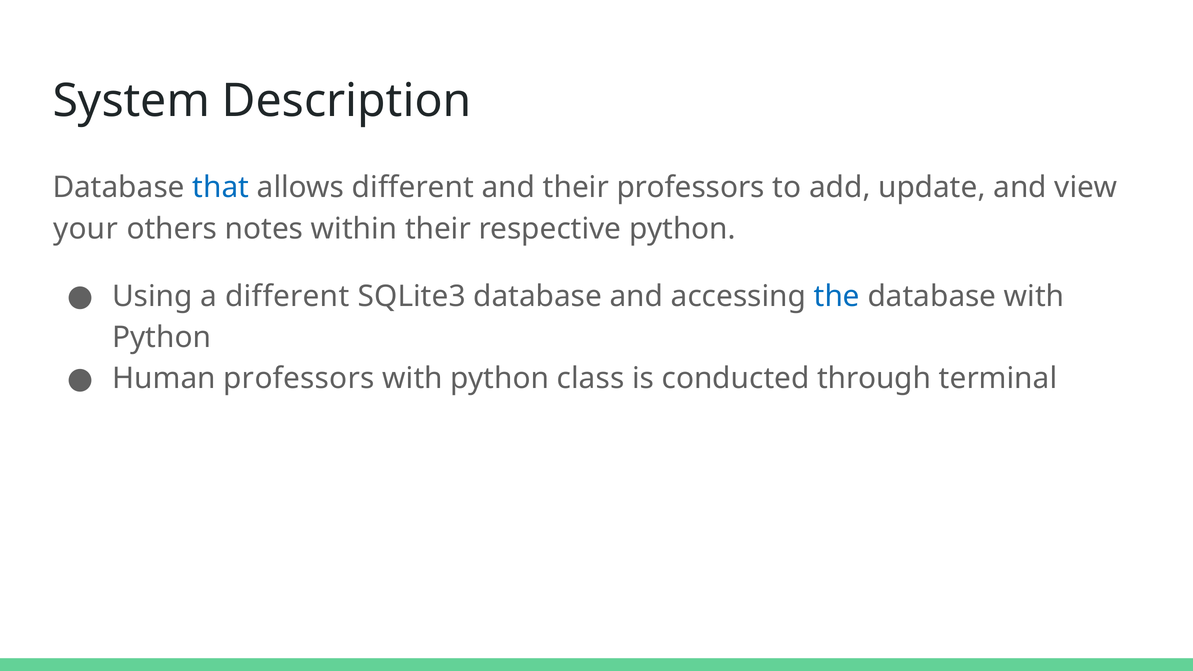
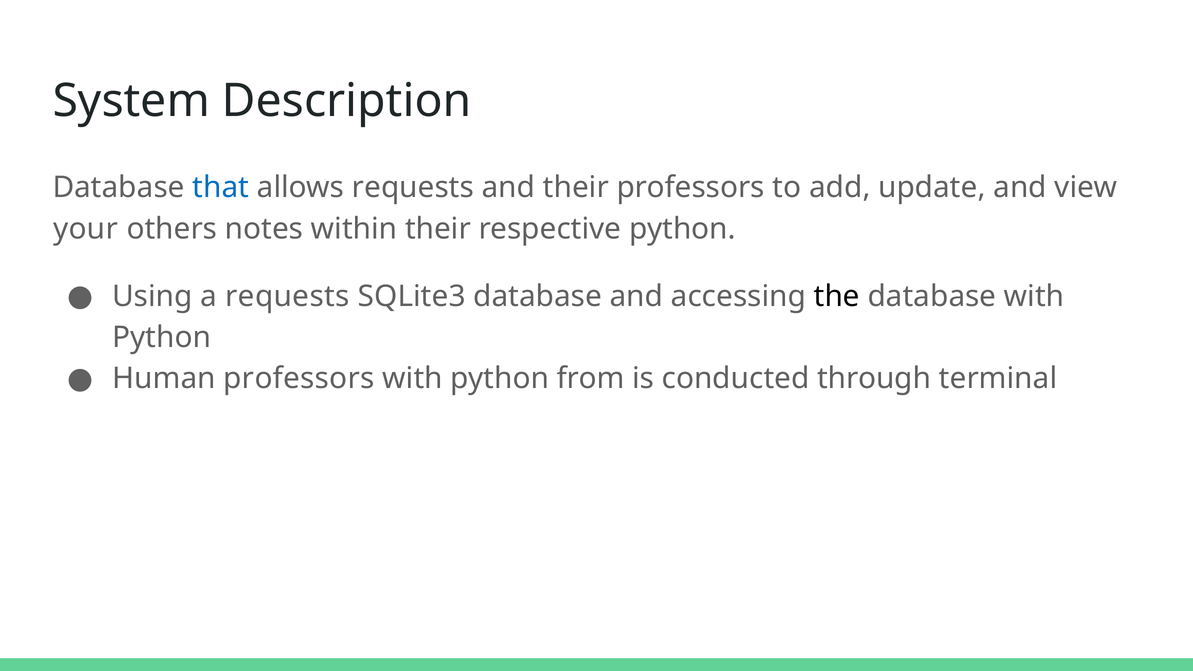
allows different: different -> requests
a different: different -> requests
the colour: blue -> black
class: class -> from
